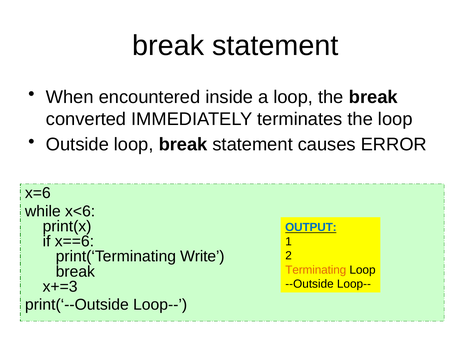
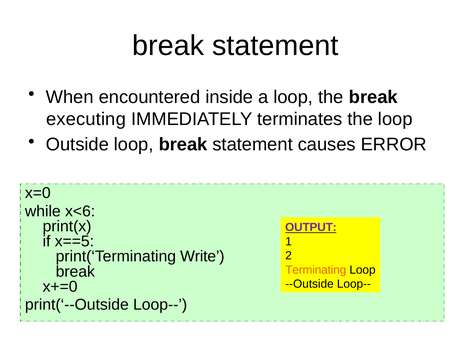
converted: converted -> executing
x=6: x=6 -> x=0
OUTPUT colour: blue -> purple
x==6: x==6 -> x==5
x+=3: x+=3 -> x+=0
